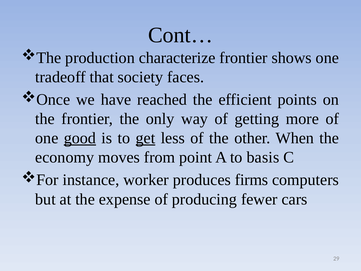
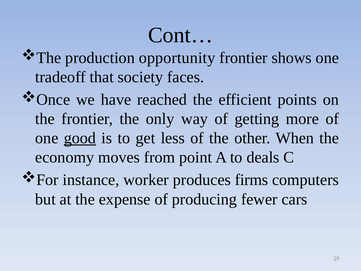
characterize: characterize -> opportunity
get underline: present -> none
basis: basis -> deals
